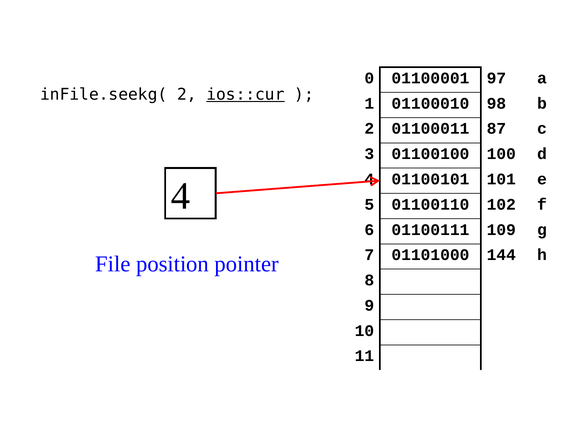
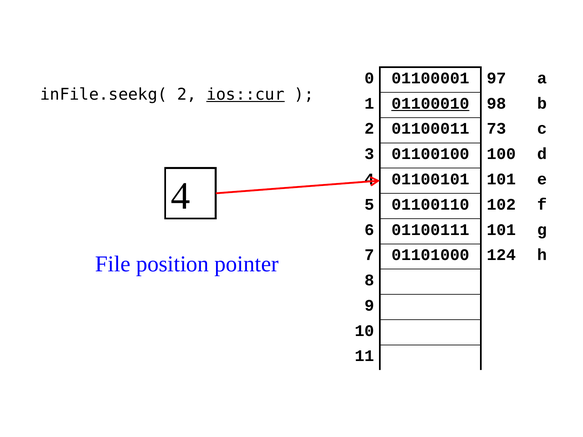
01100010 underline: none -> present
87: 87 -> 73
01100111 109: 109 -> 101
144: 144 -> 124
